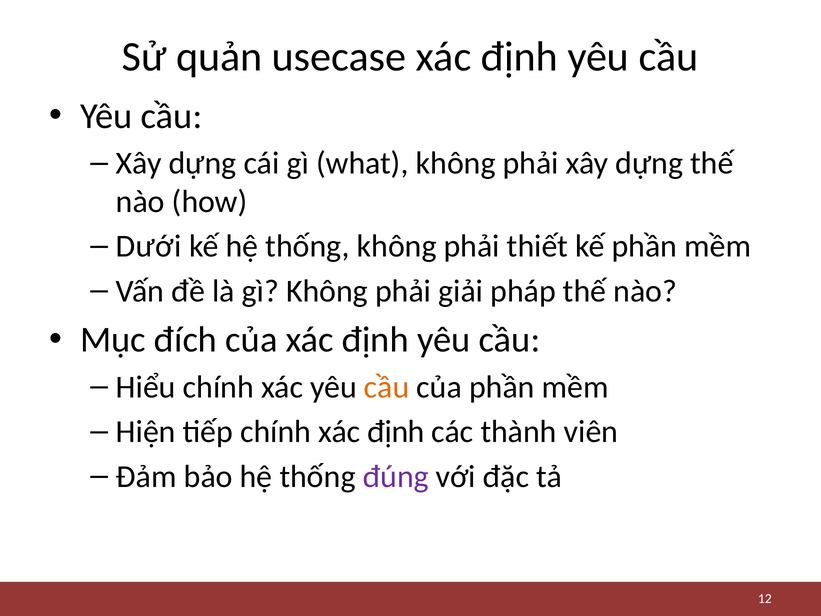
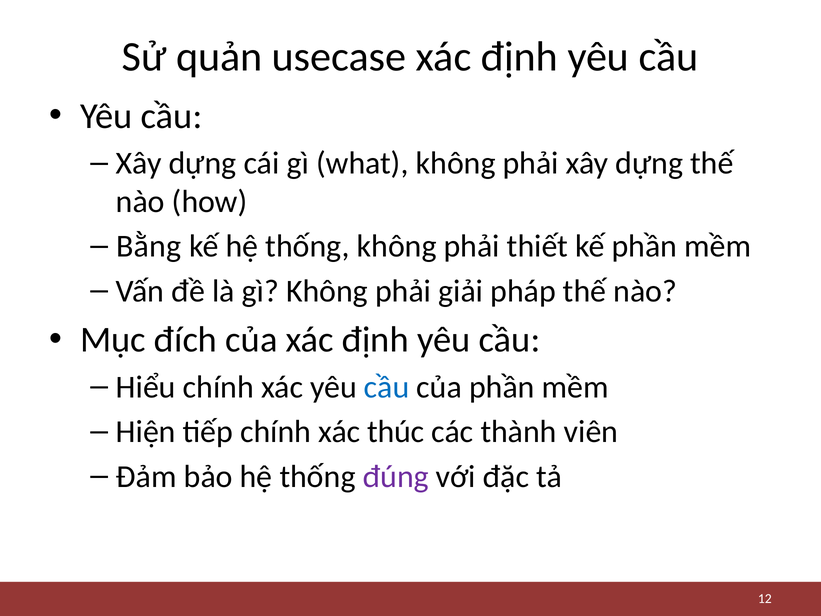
Dưới: Dưới -> Bằng
cầu at (387, 387) colour: orange -> blue
chính xác định: định -> thúc
